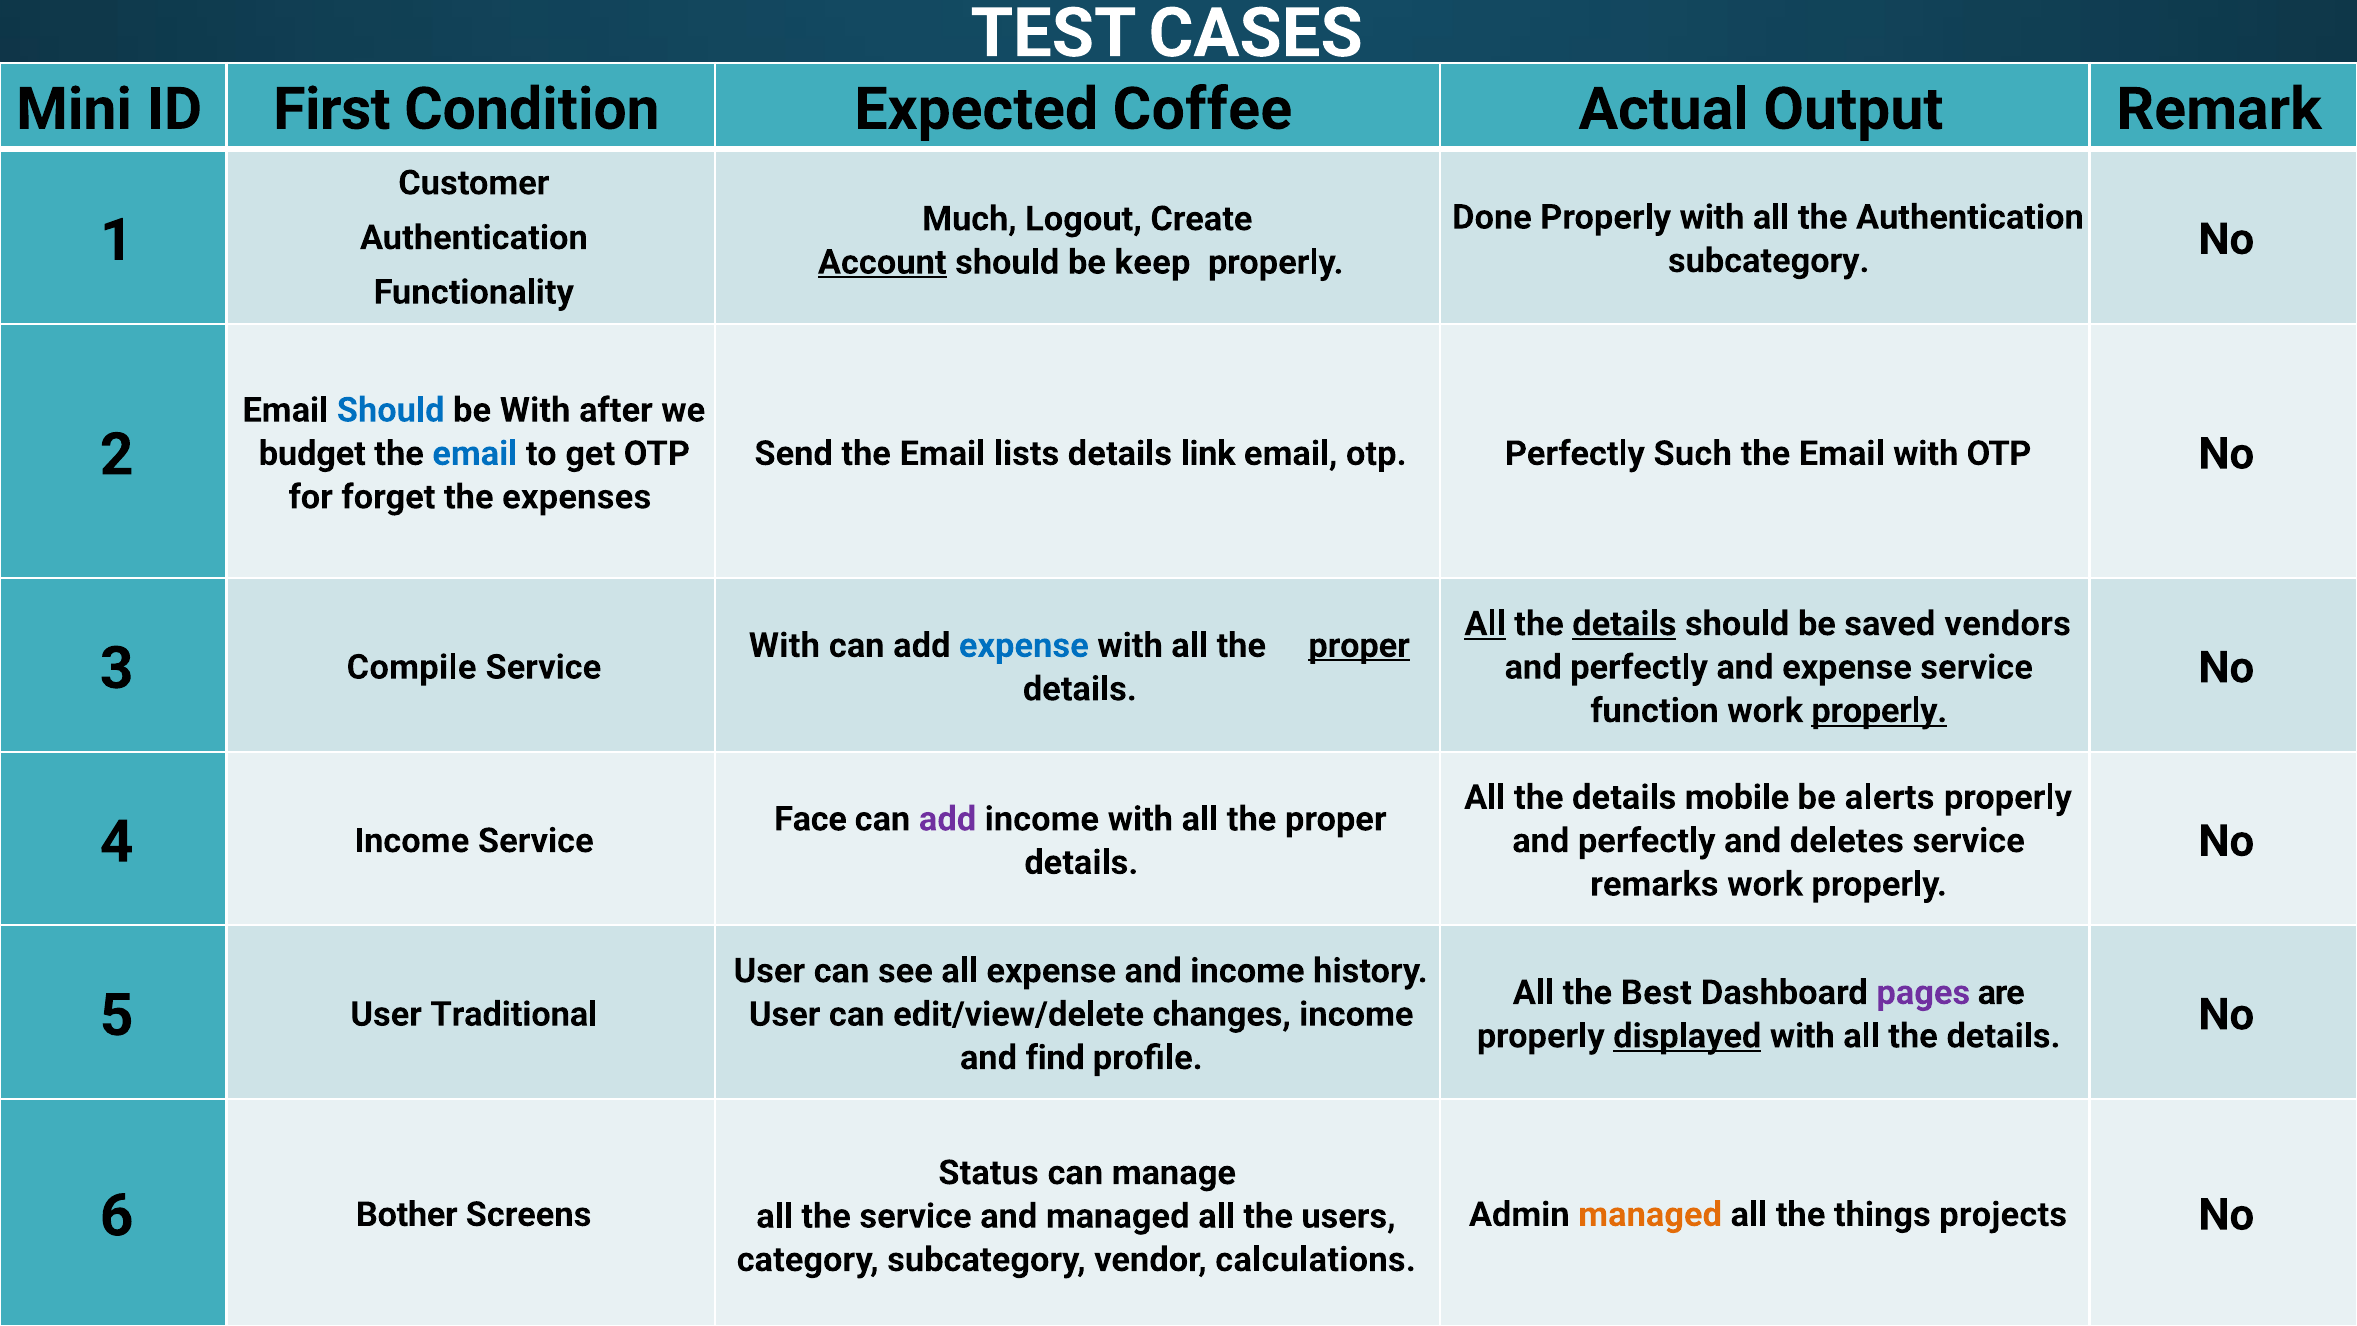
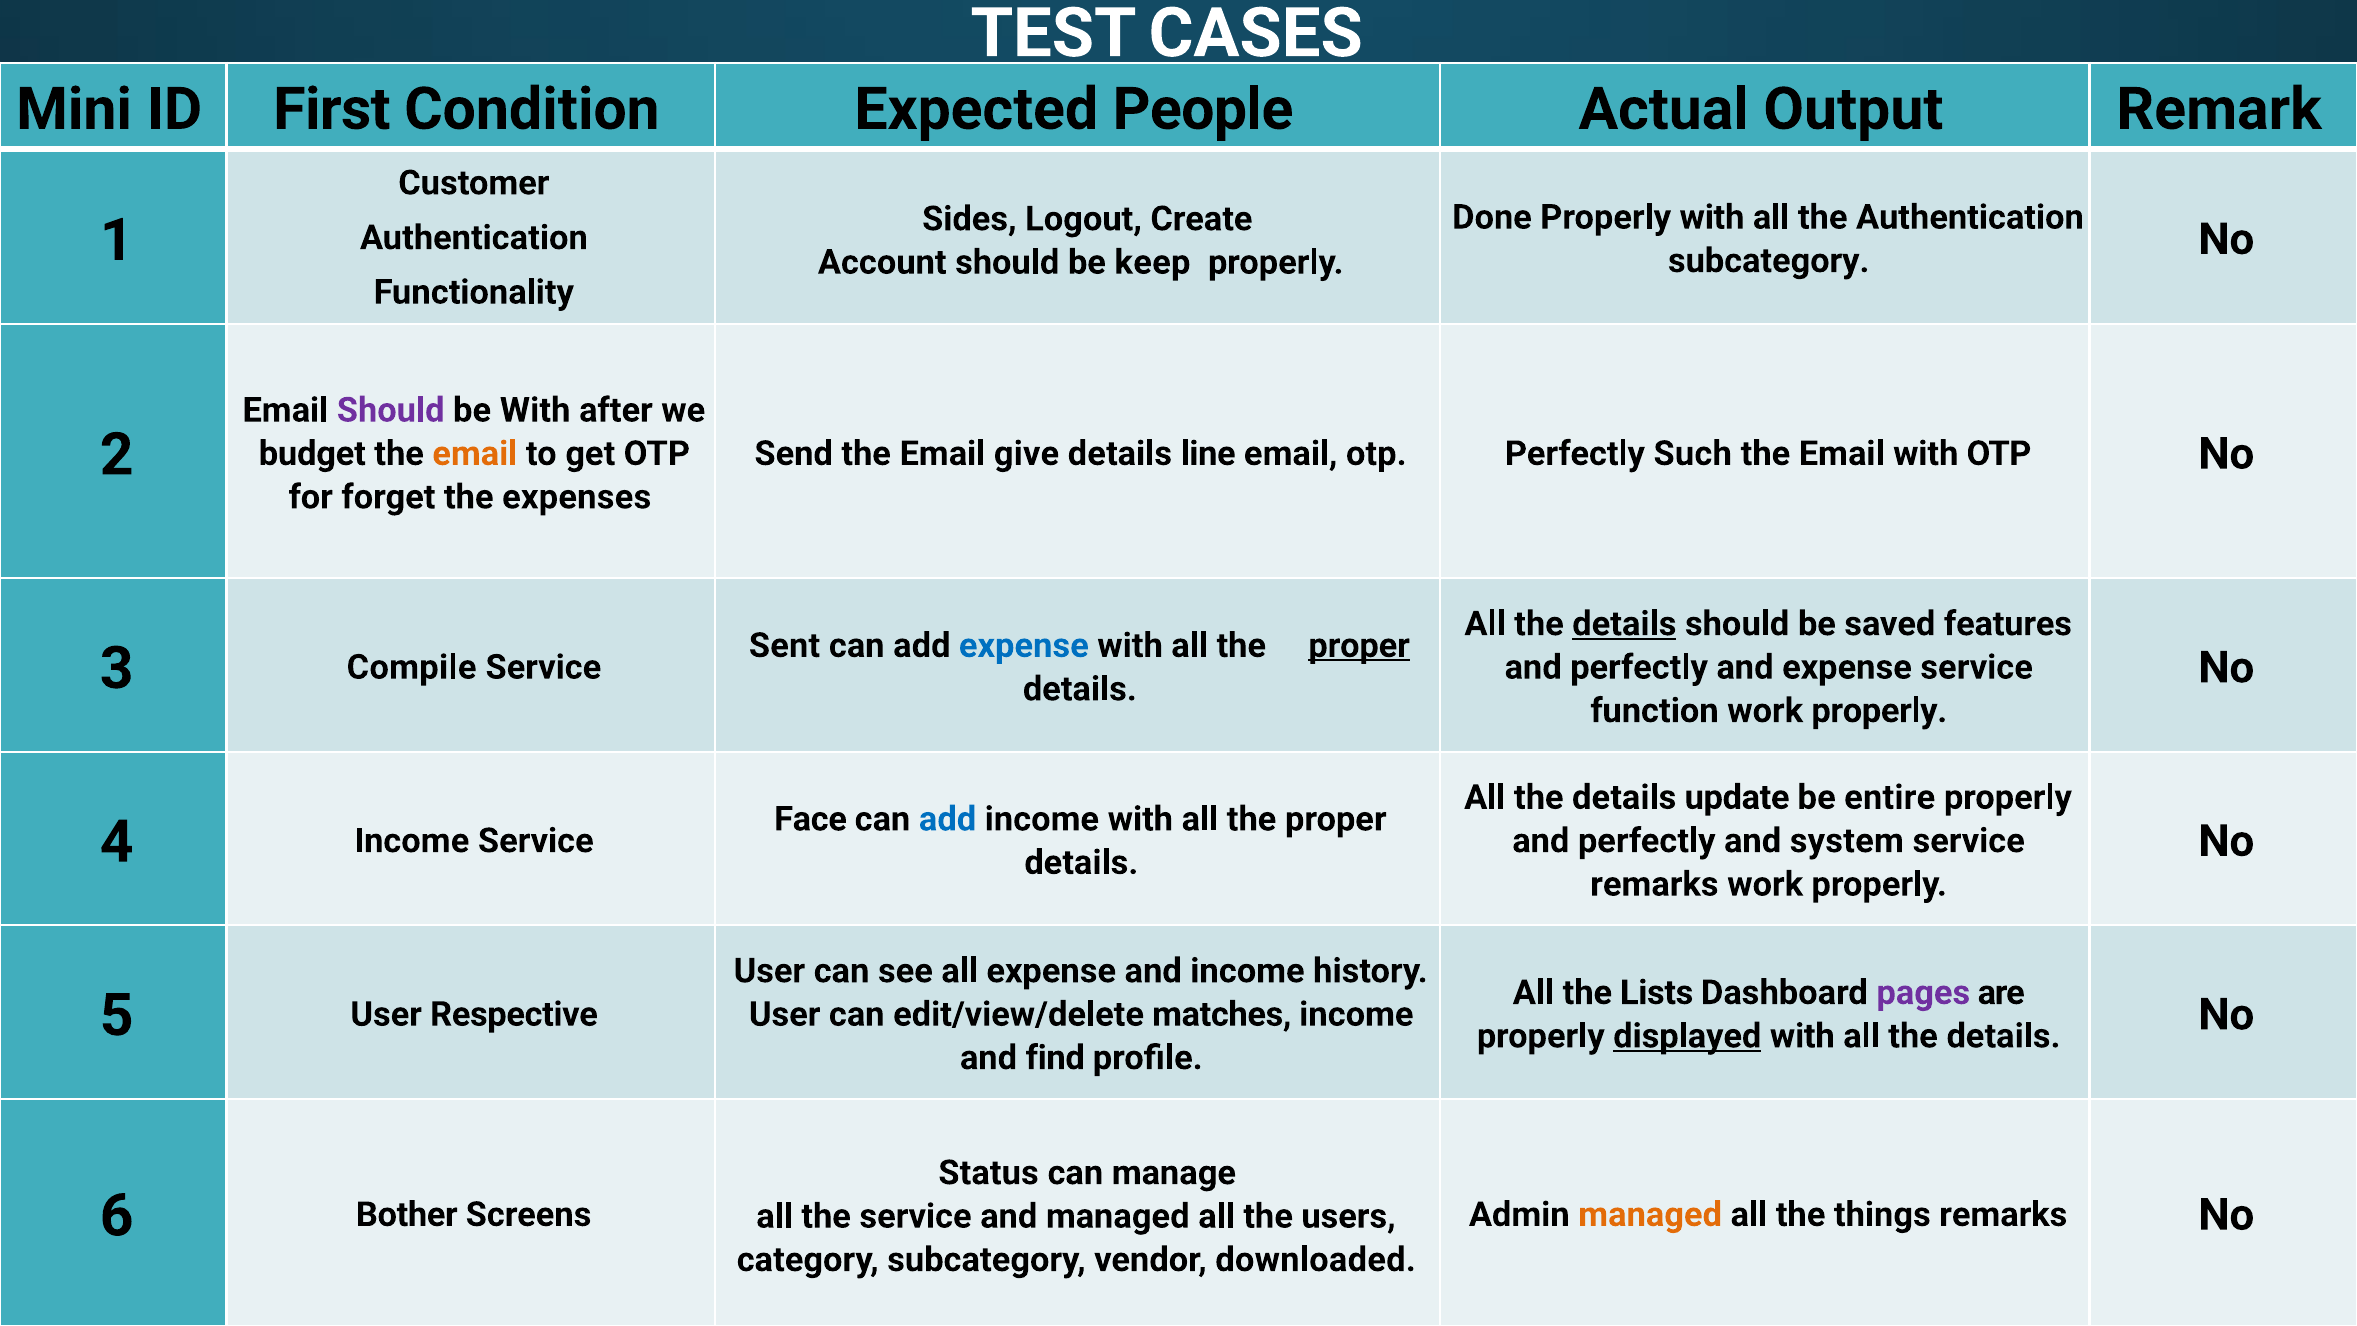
Coffee: Coffee -> People
Much: Much -> Sides
Account underline: present -> none
Should at (391, 410) colour: blue -> purple
email at (475, 454) colour: blue -> orange
lists: lists -> give
link: link -> line
All at (1485, 624) underline: present -> none
vendors: vendors -> features
With at (784, 645): With -> Sent
properly at (1879, 711) underline: present -> none
mobile: mobile -> update
alerts: alerts -> entire
add at (948, 819) colour: purple -> blue
deletes: deletes -> system
Best: Best -> Lists
Traditional: Traditional -> Respective
changes: changes -> matches
things projects: projects -> remarks
calculations: calculations -> downloaded
